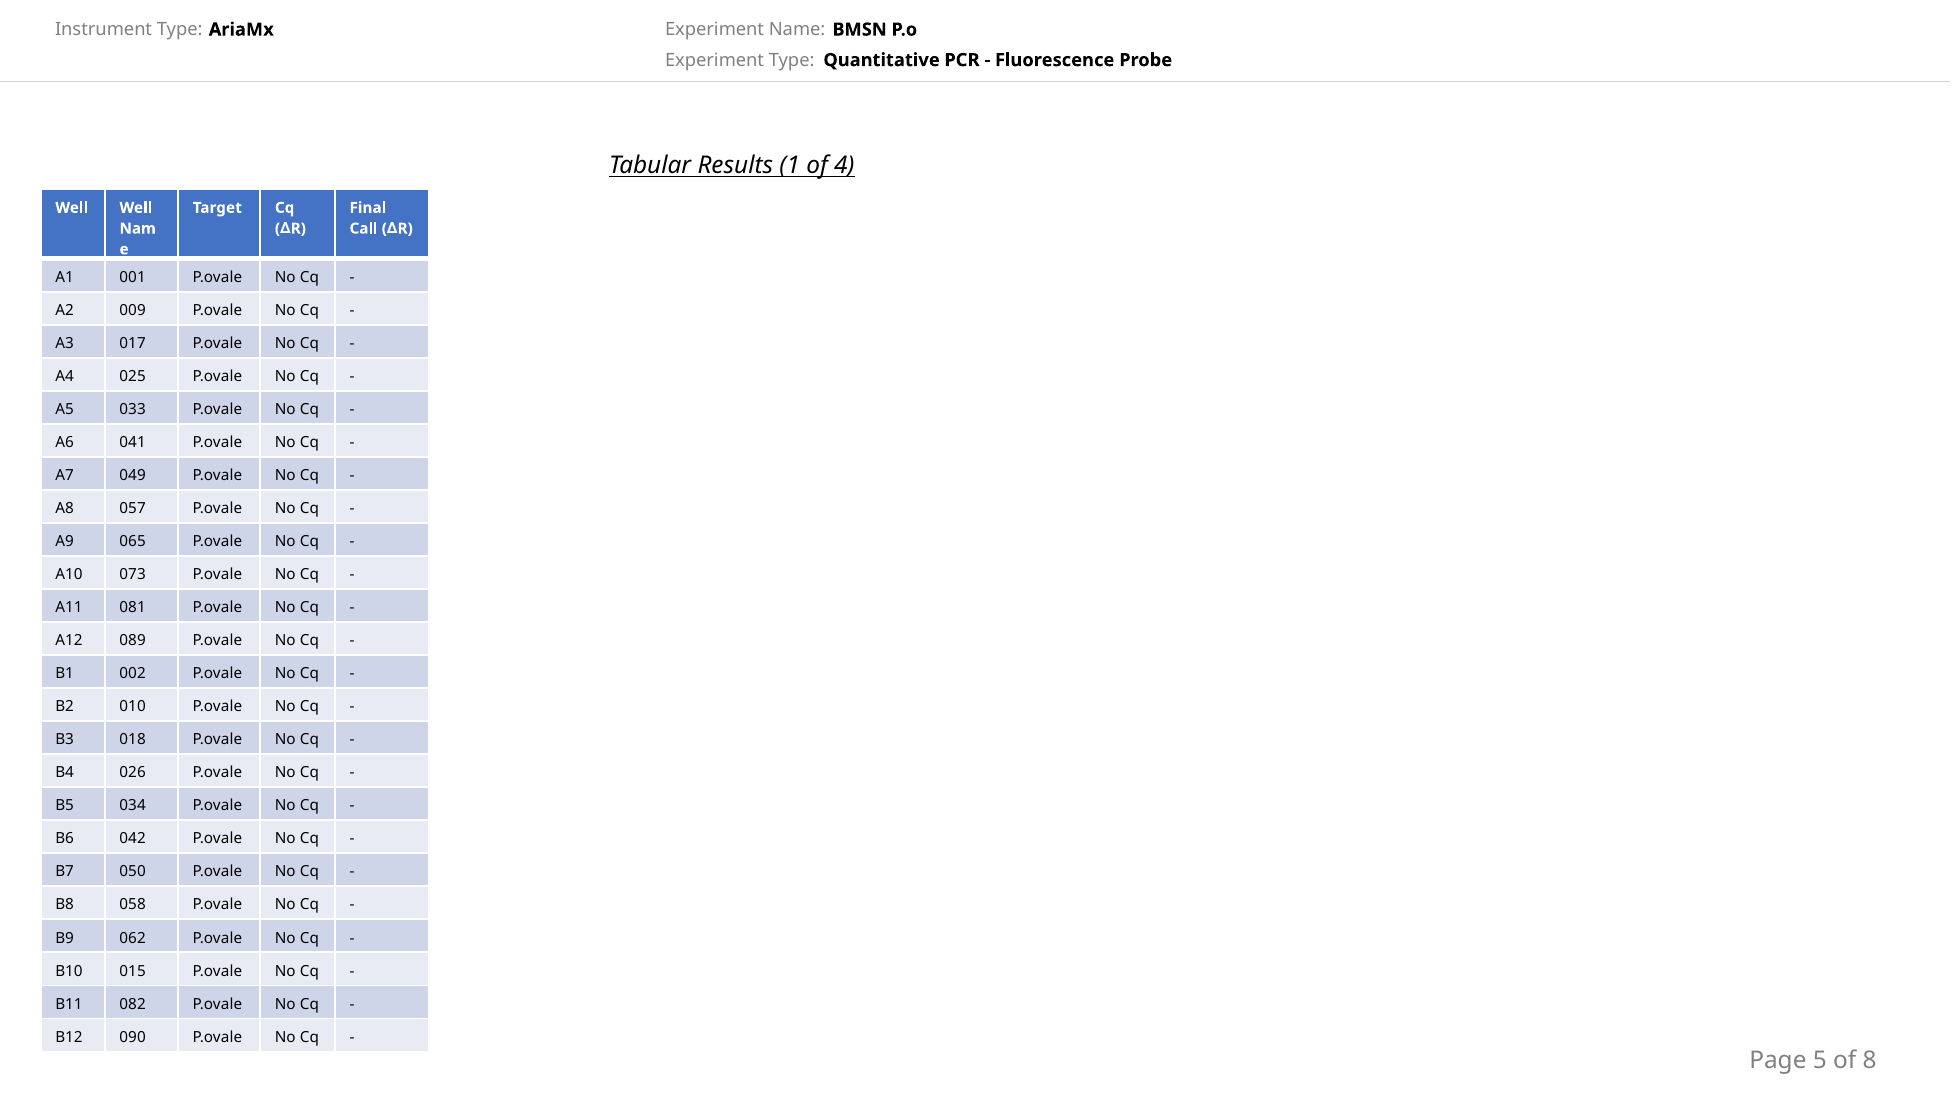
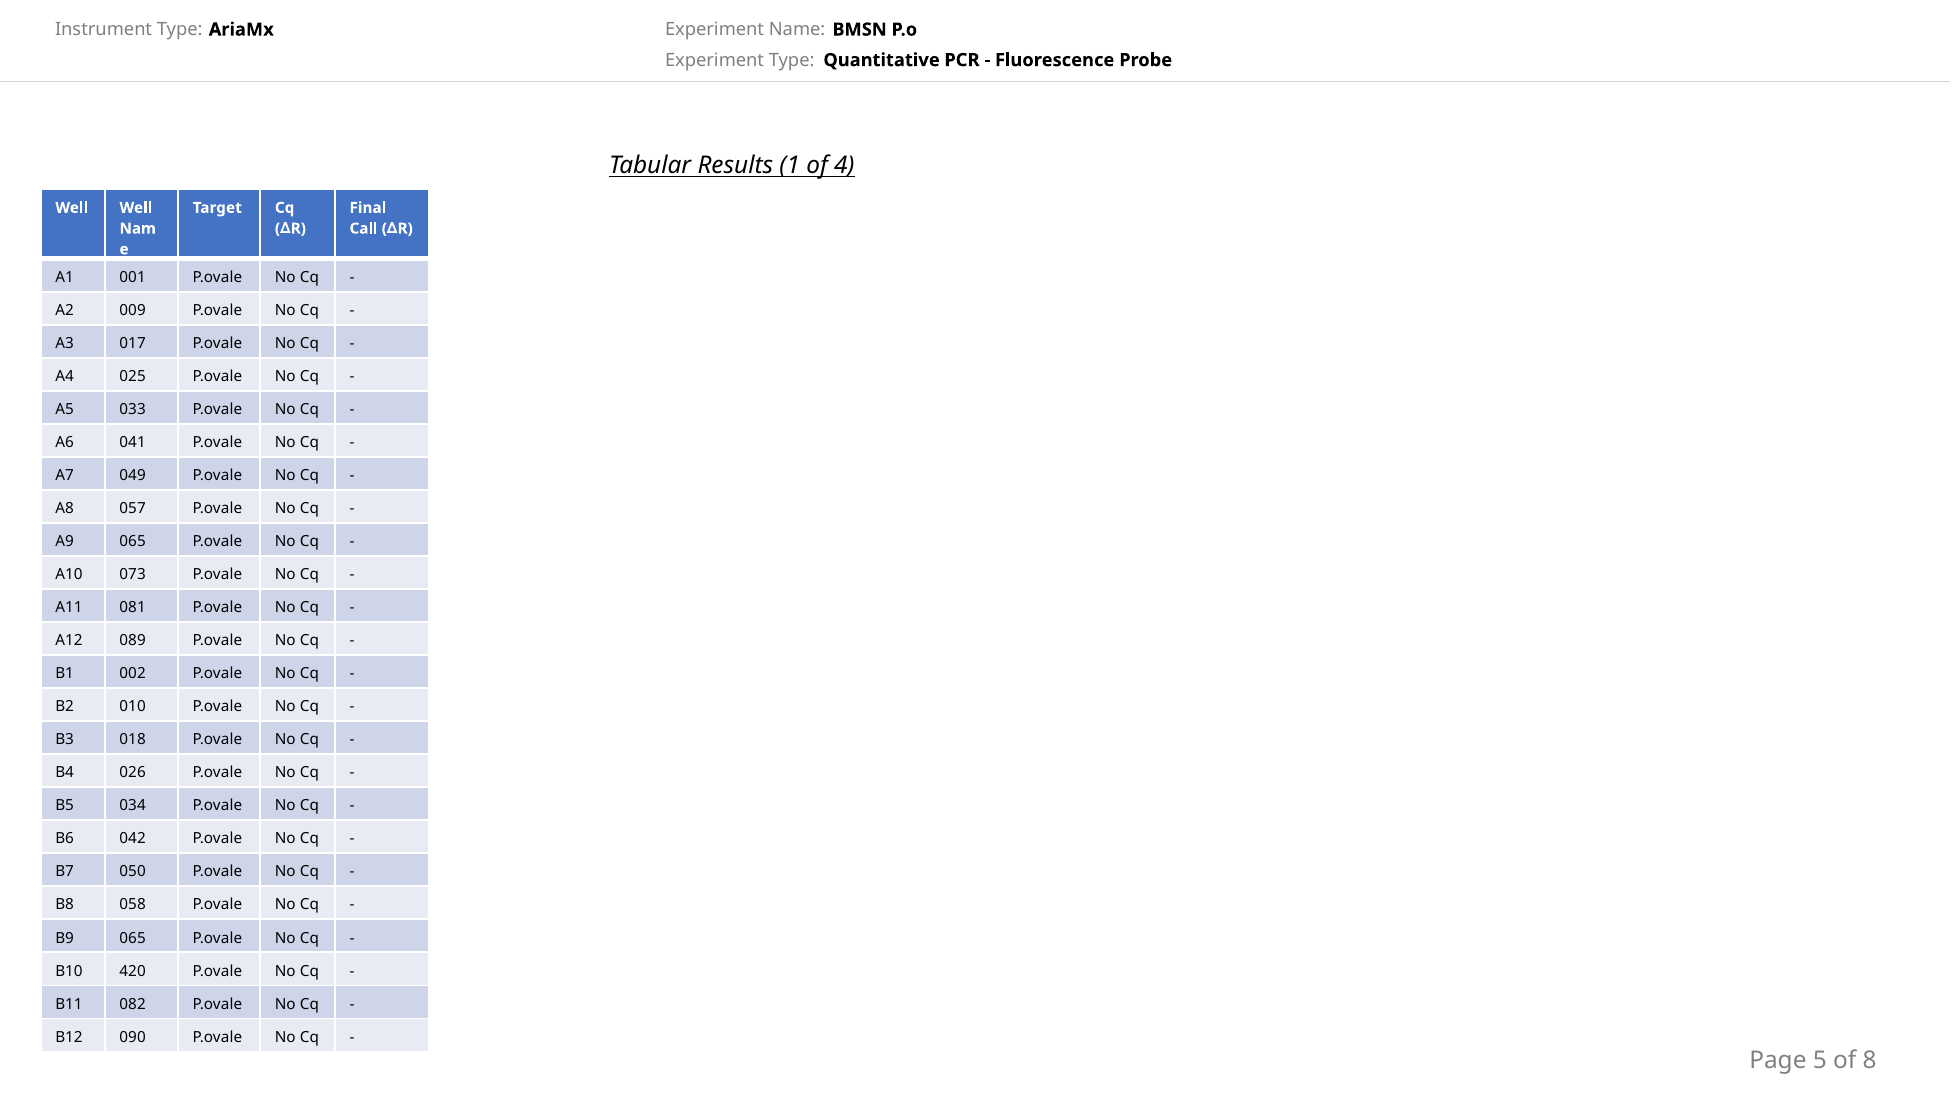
B9 062: 062 -> 065
015: 015 -> 420
